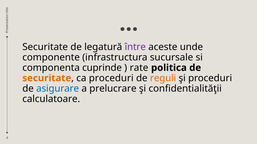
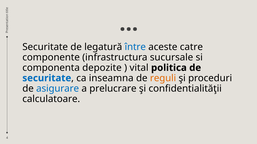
între colour: purple -> blue
unde: unde -> catre
cuprinde: cuprinde -> depozite
rate: rate -> vital
securitate at (47, 78) colour: orange -> blue
ca proceduri: proceduri -> inseamna
